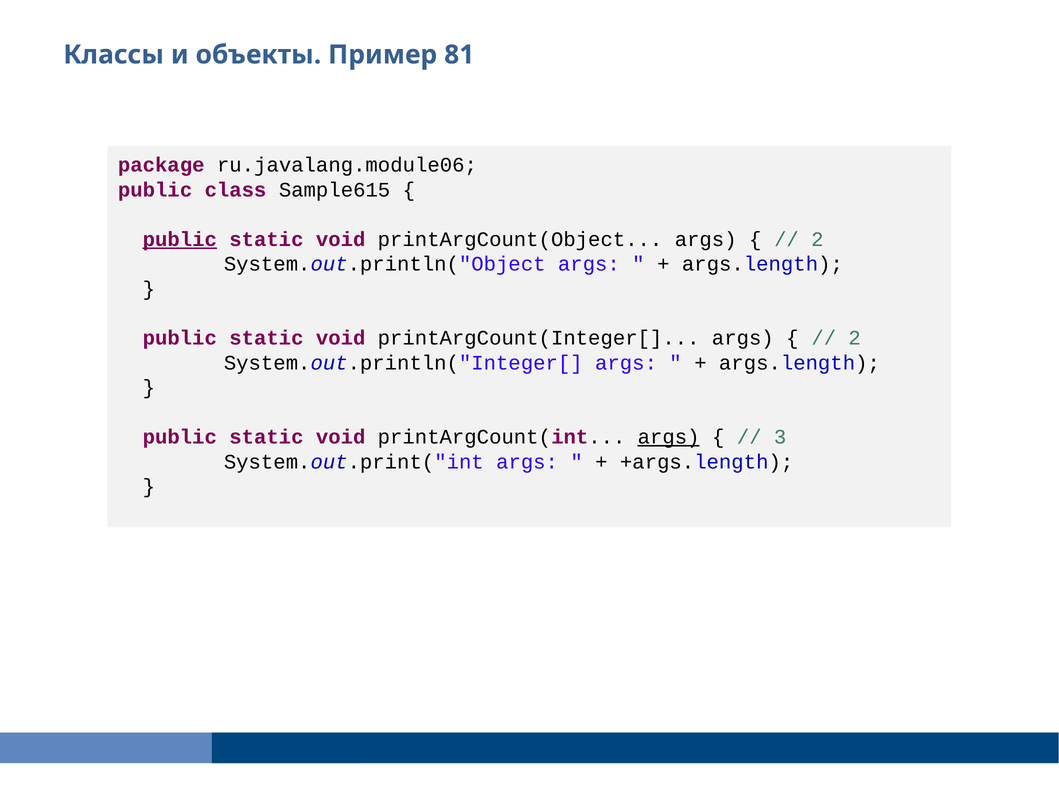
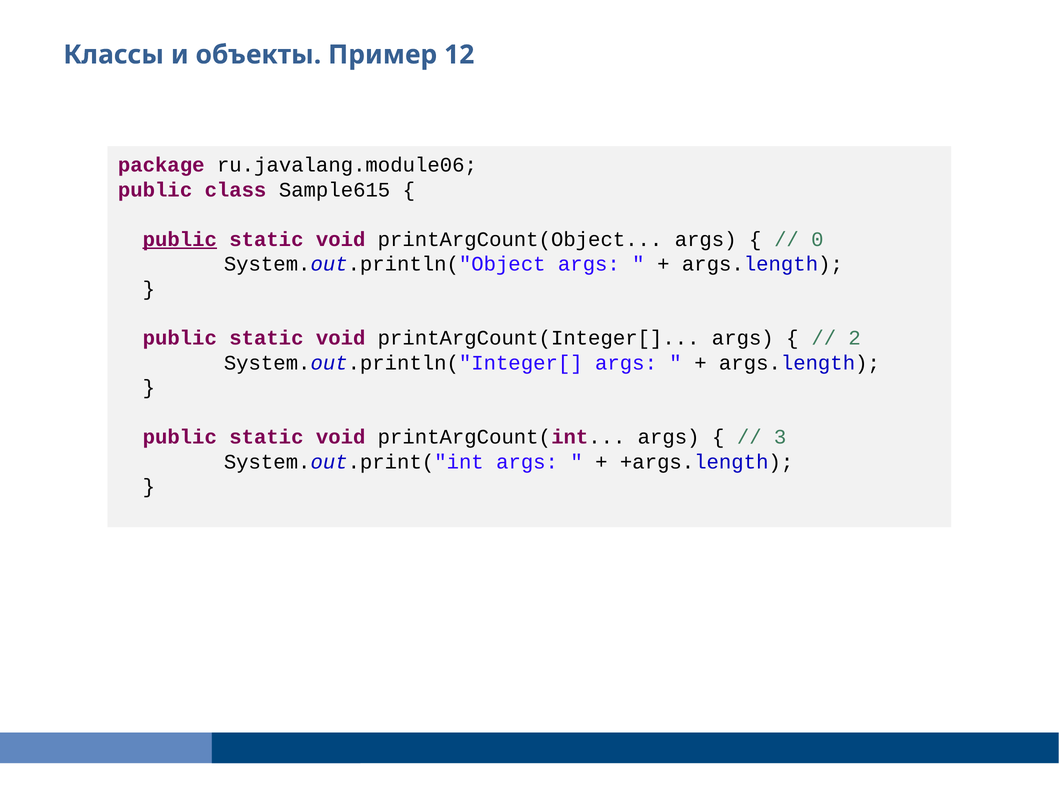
81: 81 -> 12
2 at (817, 239): 2 -> 0
args at (669, 437) underline: present -> none
